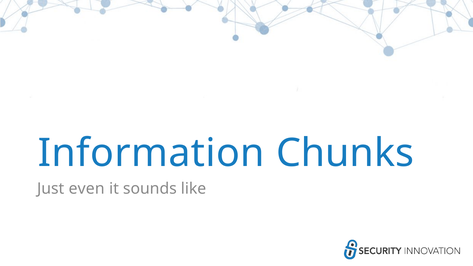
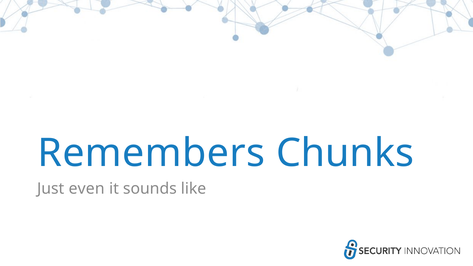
Information: Information -> Remembers
